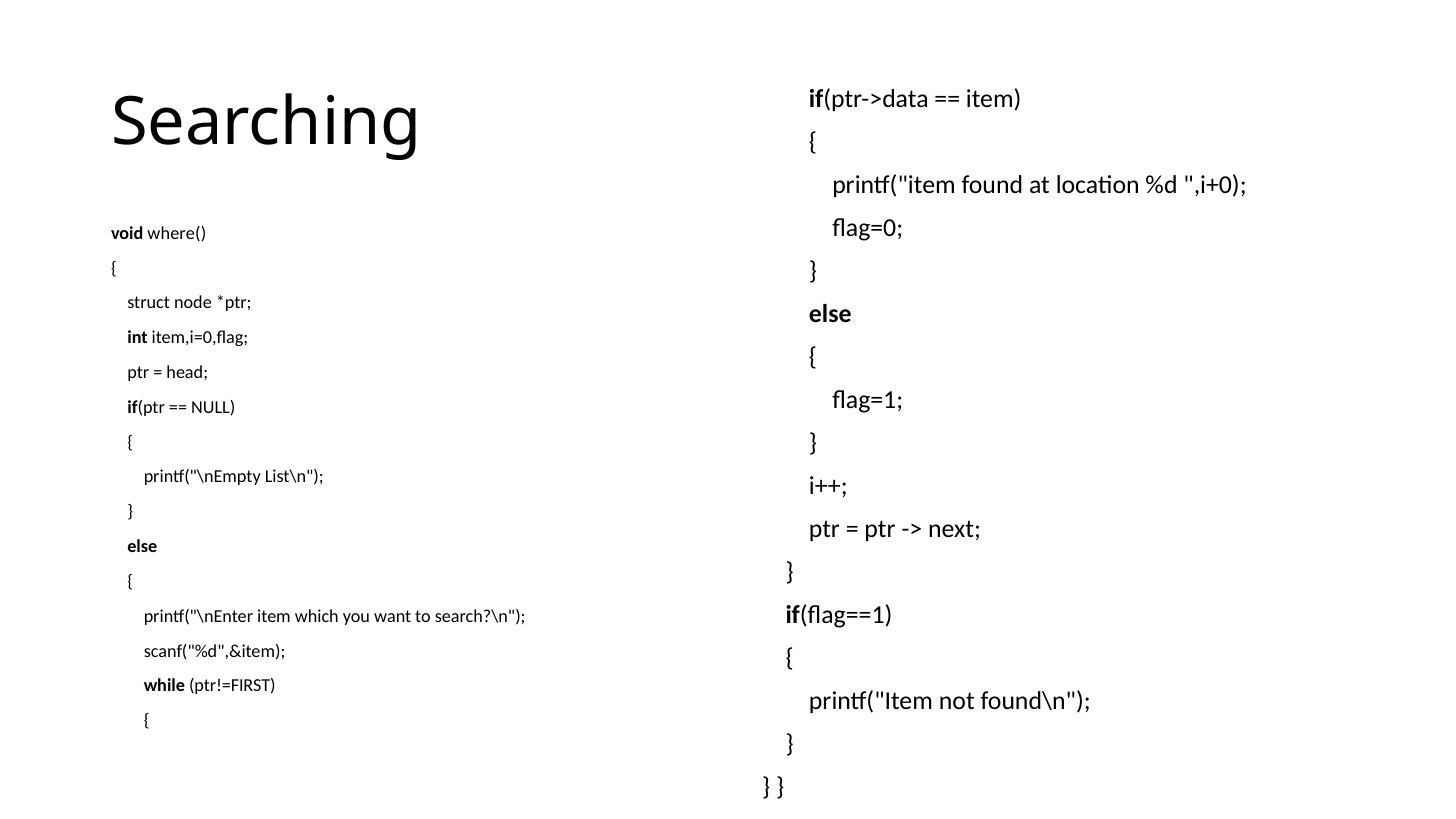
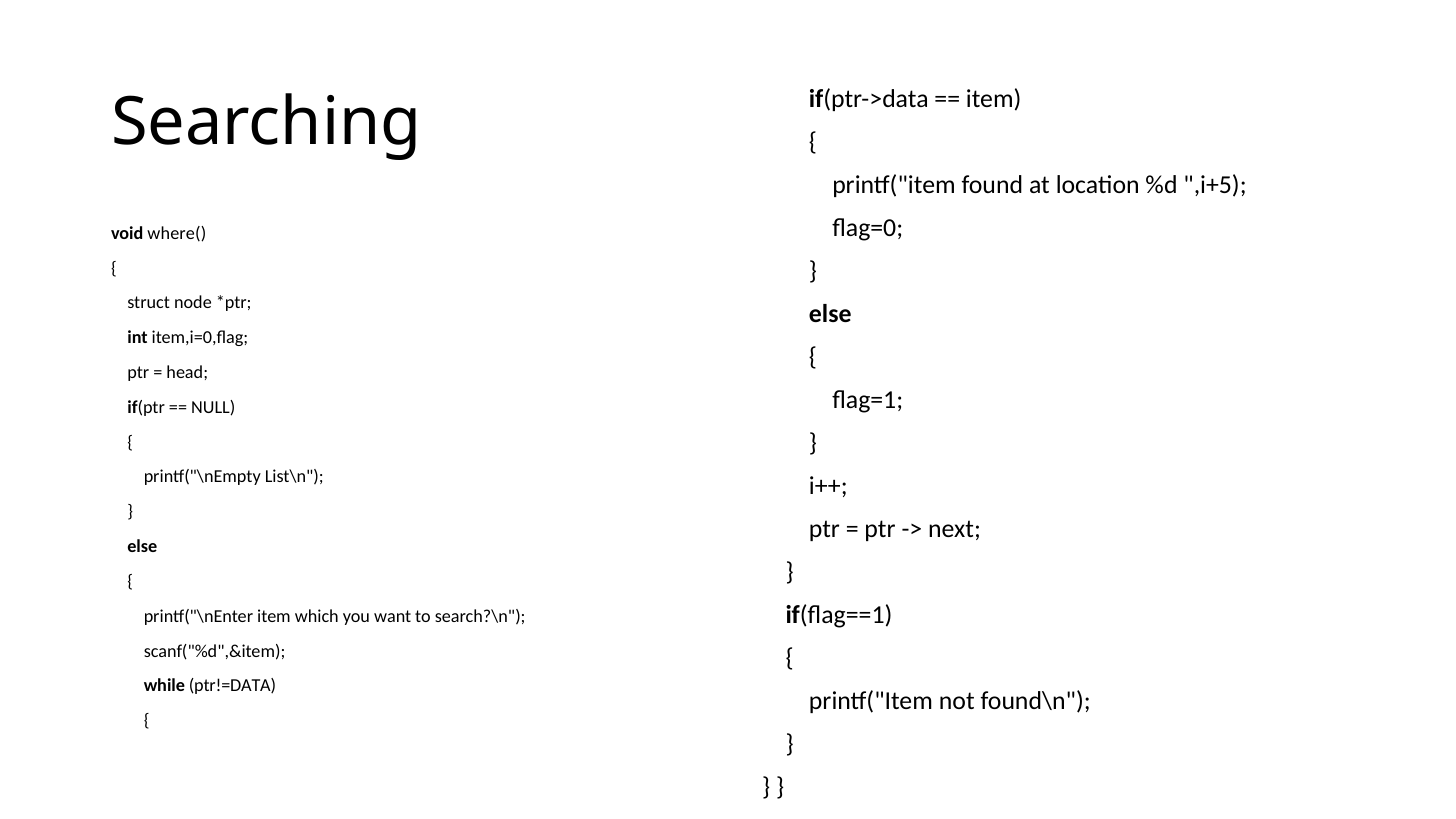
,i+0: ,i+0 -> ,i+5
ptr!=FIRST: ptr!=FIRST -> ptr!=DATA
